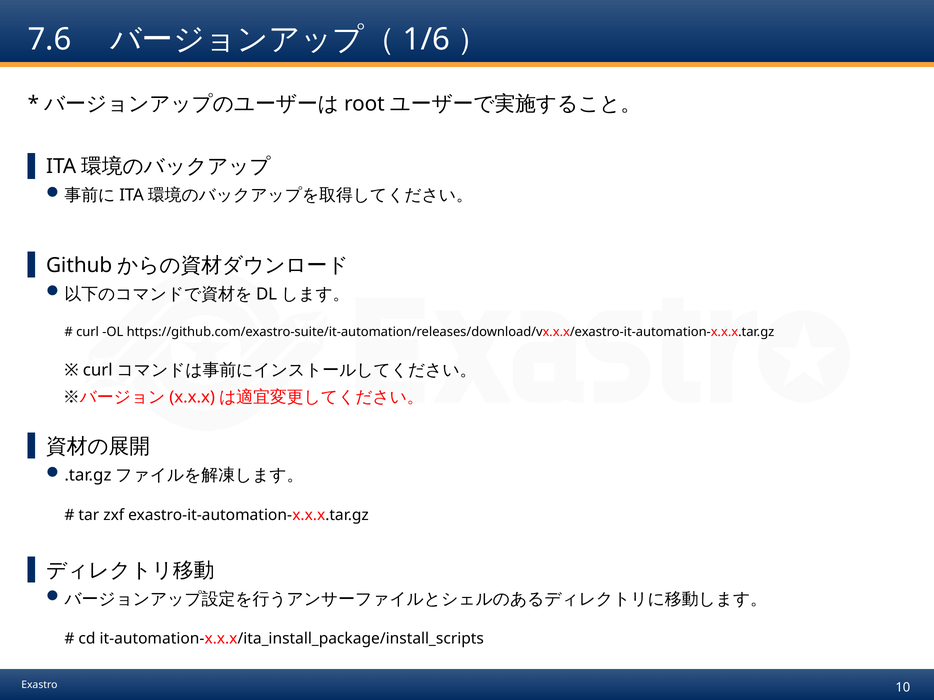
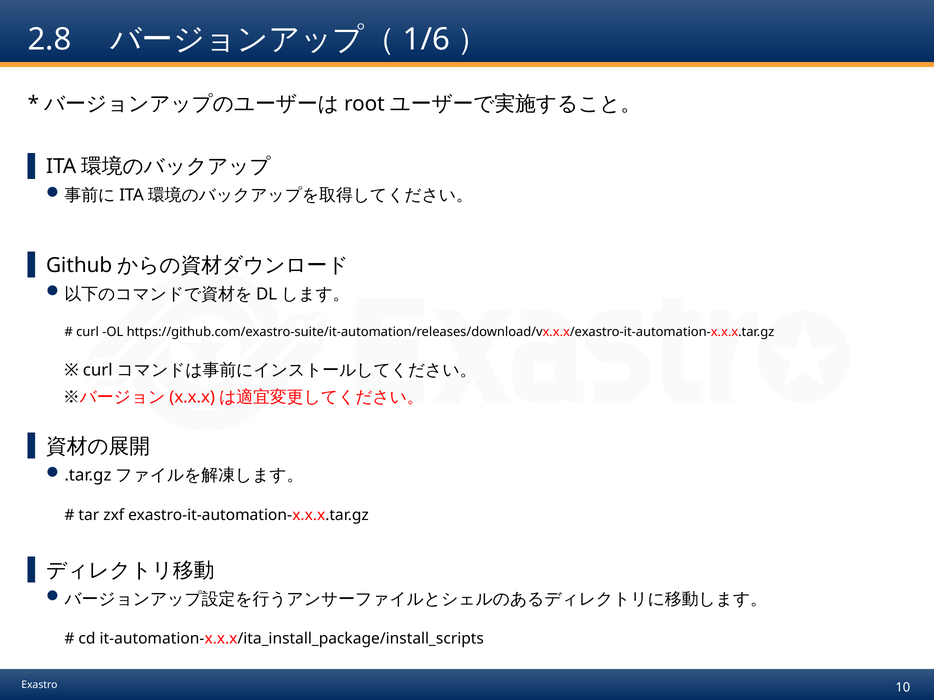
7.6: 7.6 -> 2.8
